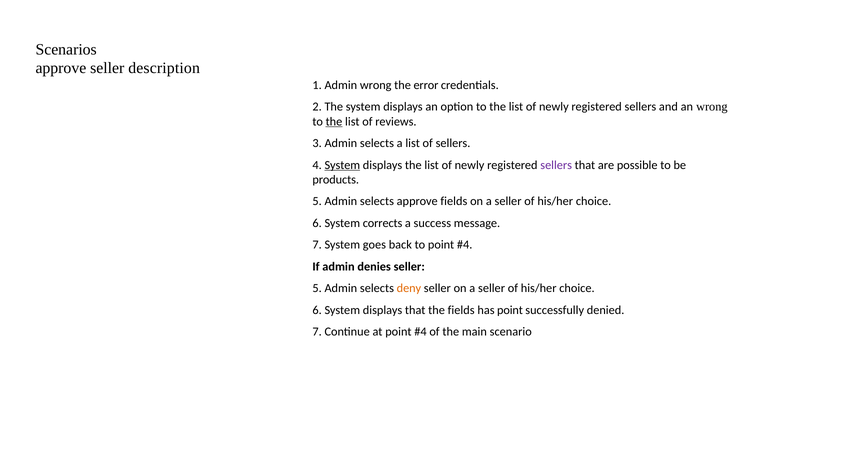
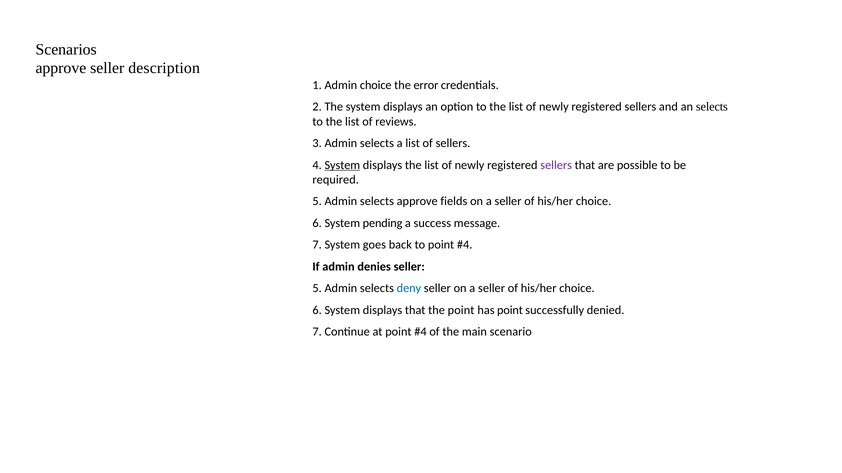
Admin wrong: wrong -> choice
an wrong: wrong -> selects
the at (334, 122) underline: present -> none
products: products -> required
corrects: corrects -> pending
deny colour: orange -> blue
the fields: fields -> point
